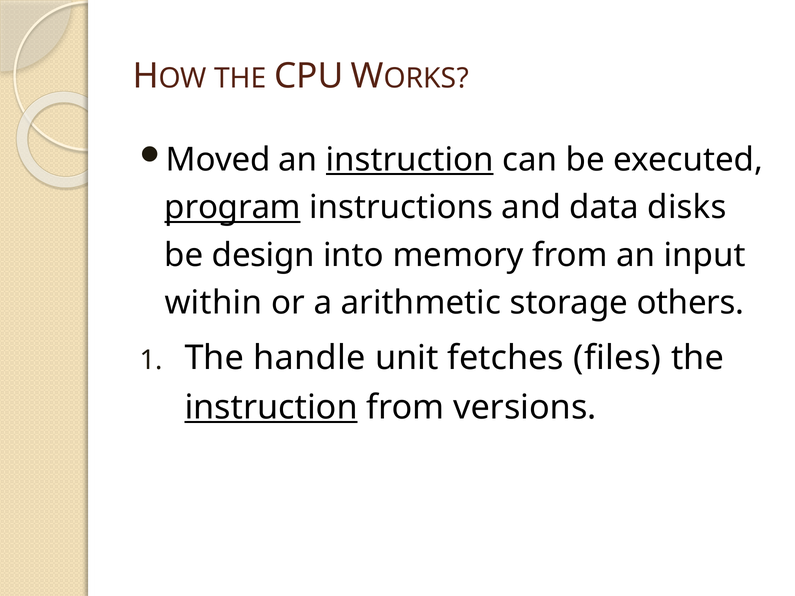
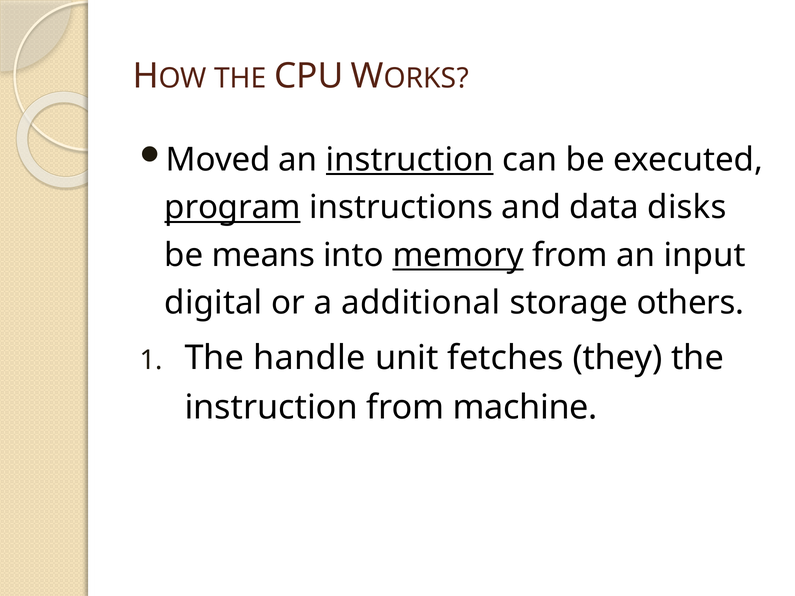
design: design -> means
memory underline: none -> present
within: within -> digital
arithmetic: arithmetic -> additional
files: files -> they
instruction at (271, 408) underline: present -> none
versions: versions -> machine
